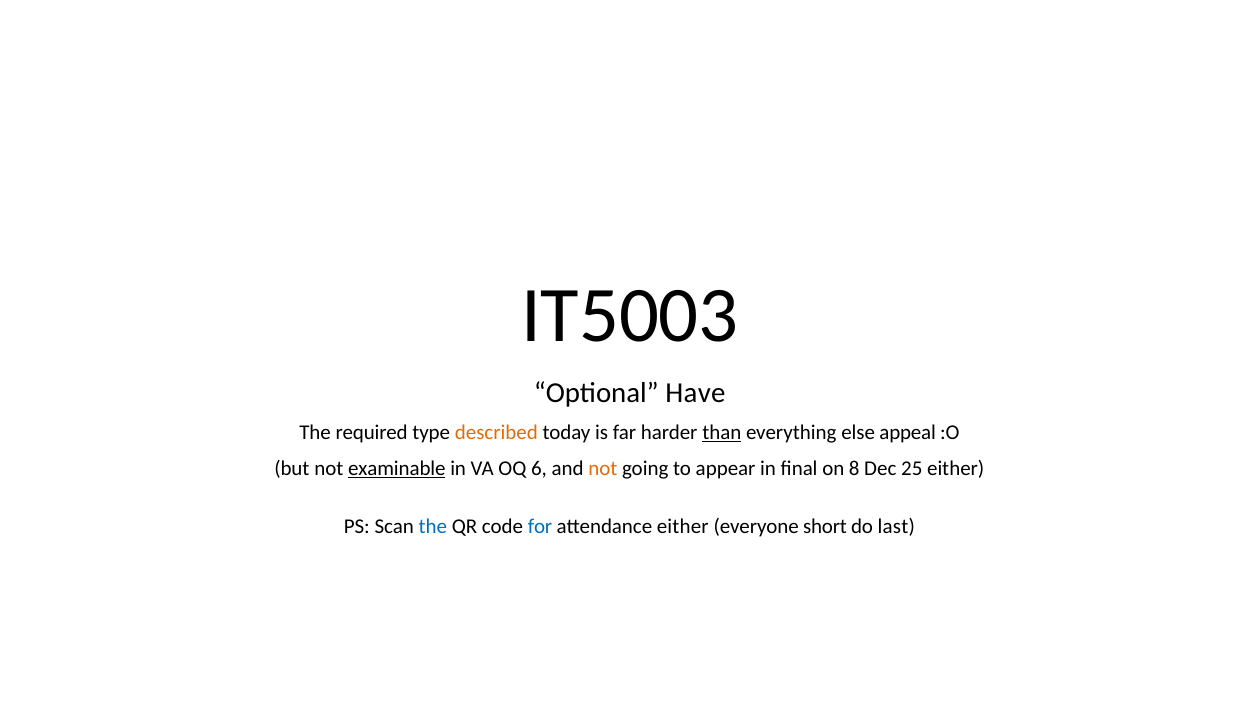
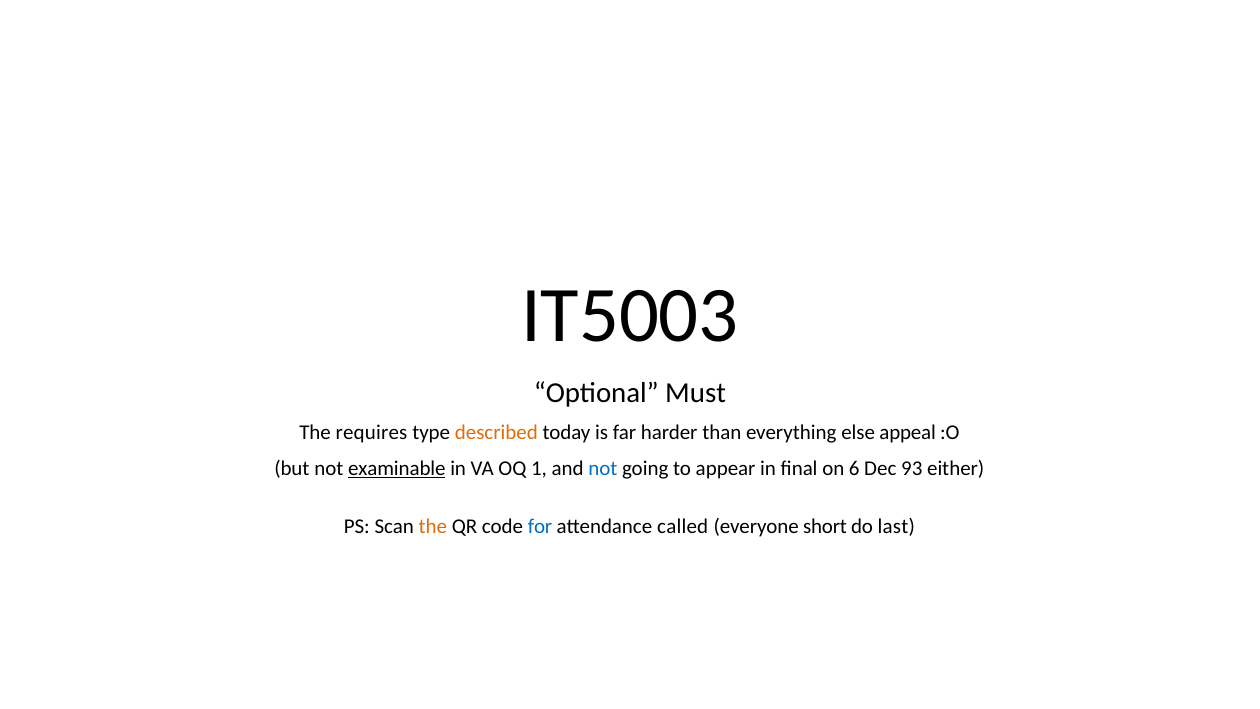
Have: Have -> Must
required: required -> requires
than underline: present -> none
6: 6 -> 1
not at (603, 468) colour: orange -> blue
8: 8 -> 6
25: 25 -> 93
the at (433, 527) colour: blue -> orange
attendance either: either -> called
